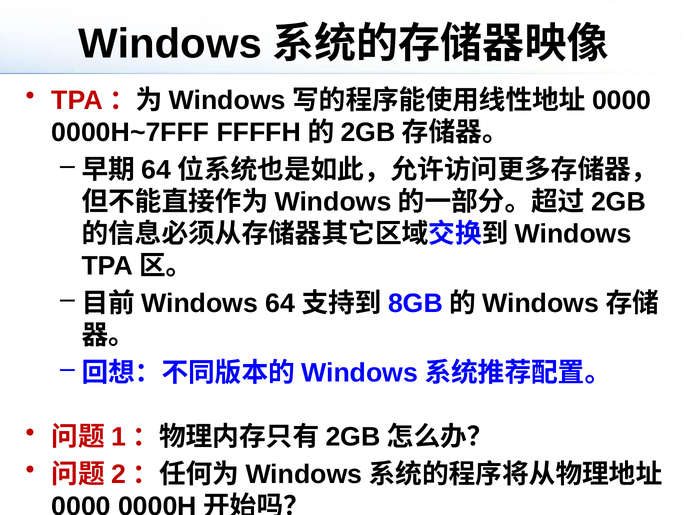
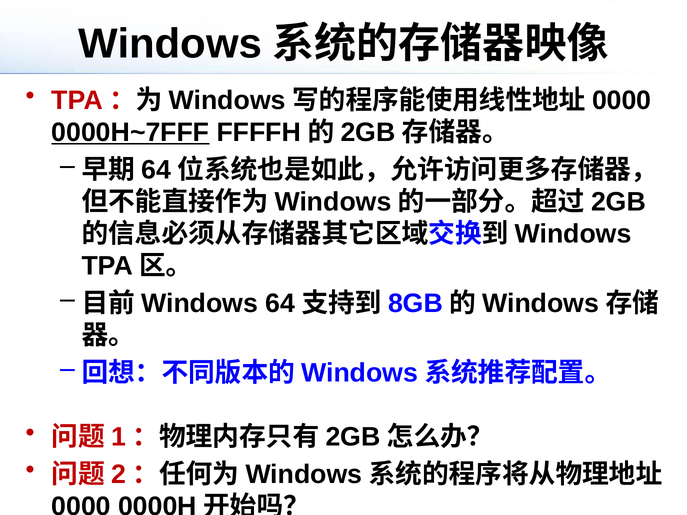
0000H~7FFF underline: none -> present
